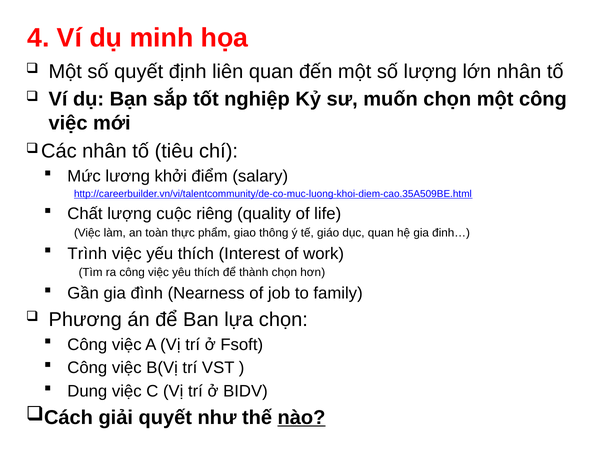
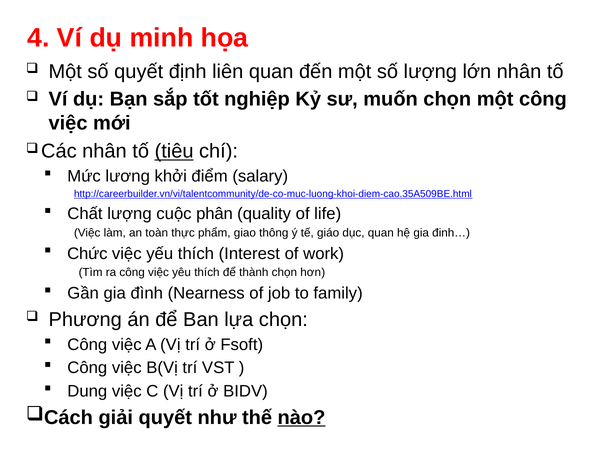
tiêu underline: none -> present
riêng: riêng -> phân
Trình: Trình -> Chức
